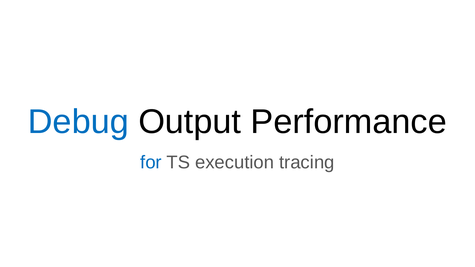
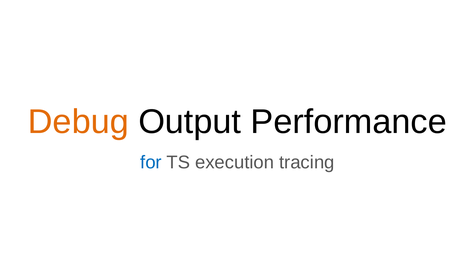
Debug colour: blue -> orange
